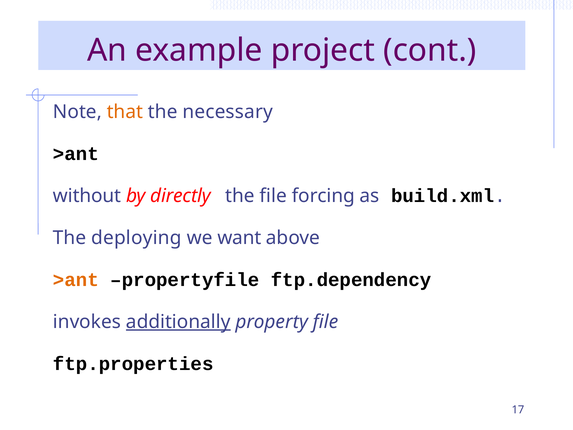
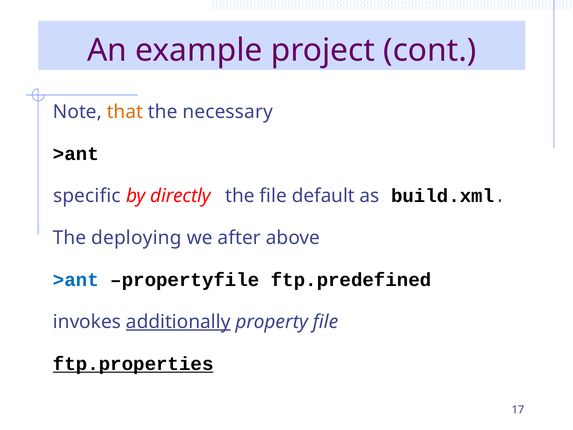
without: without -> specific
forcing: forcing -> default
want: want -> after
>ant at (76, 280) colour: orange -> blue
ftp.dependency: ftp.dependency -> ftp.predefined
ftp.properties underline: none -> present
